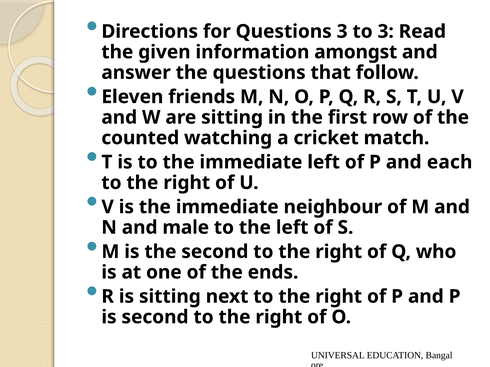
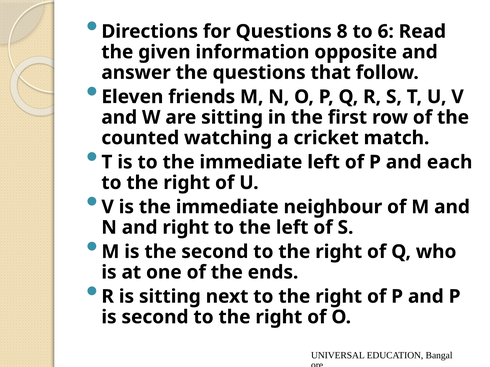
Questions 3: 3 -> 8
to 3: 3 -> 6
amongst: amongst -> opposite
and male: male -> right
